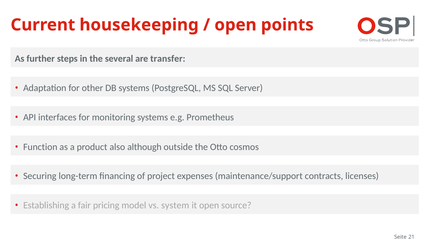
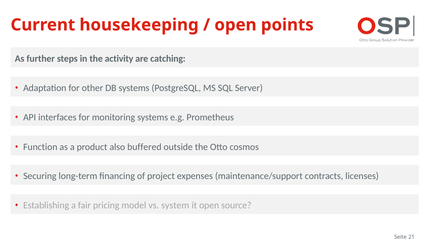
several: several -> activity
transfer: transfer -> catching
although: although -> buffered
